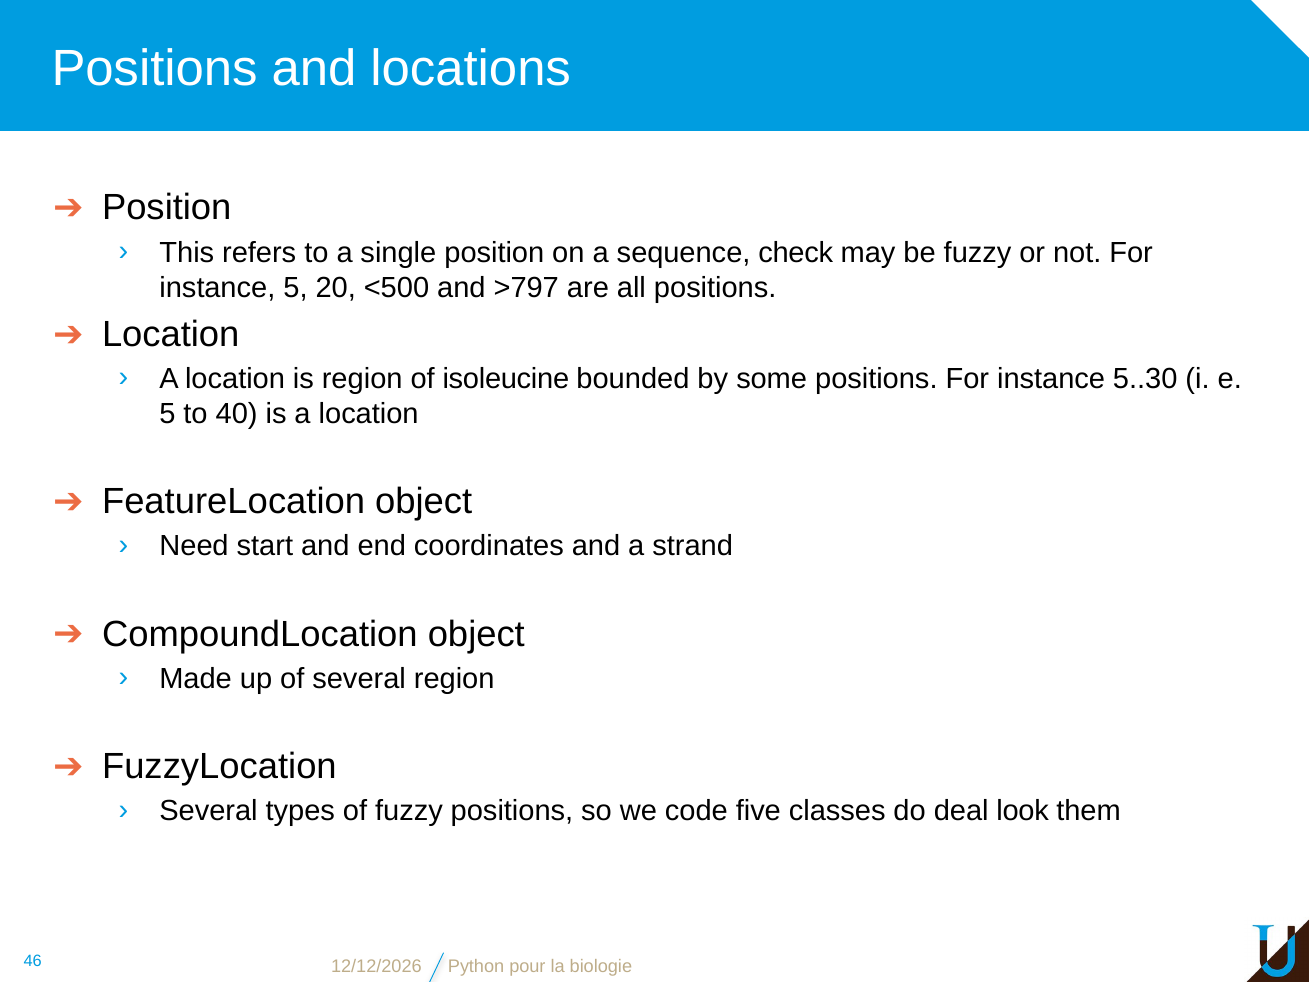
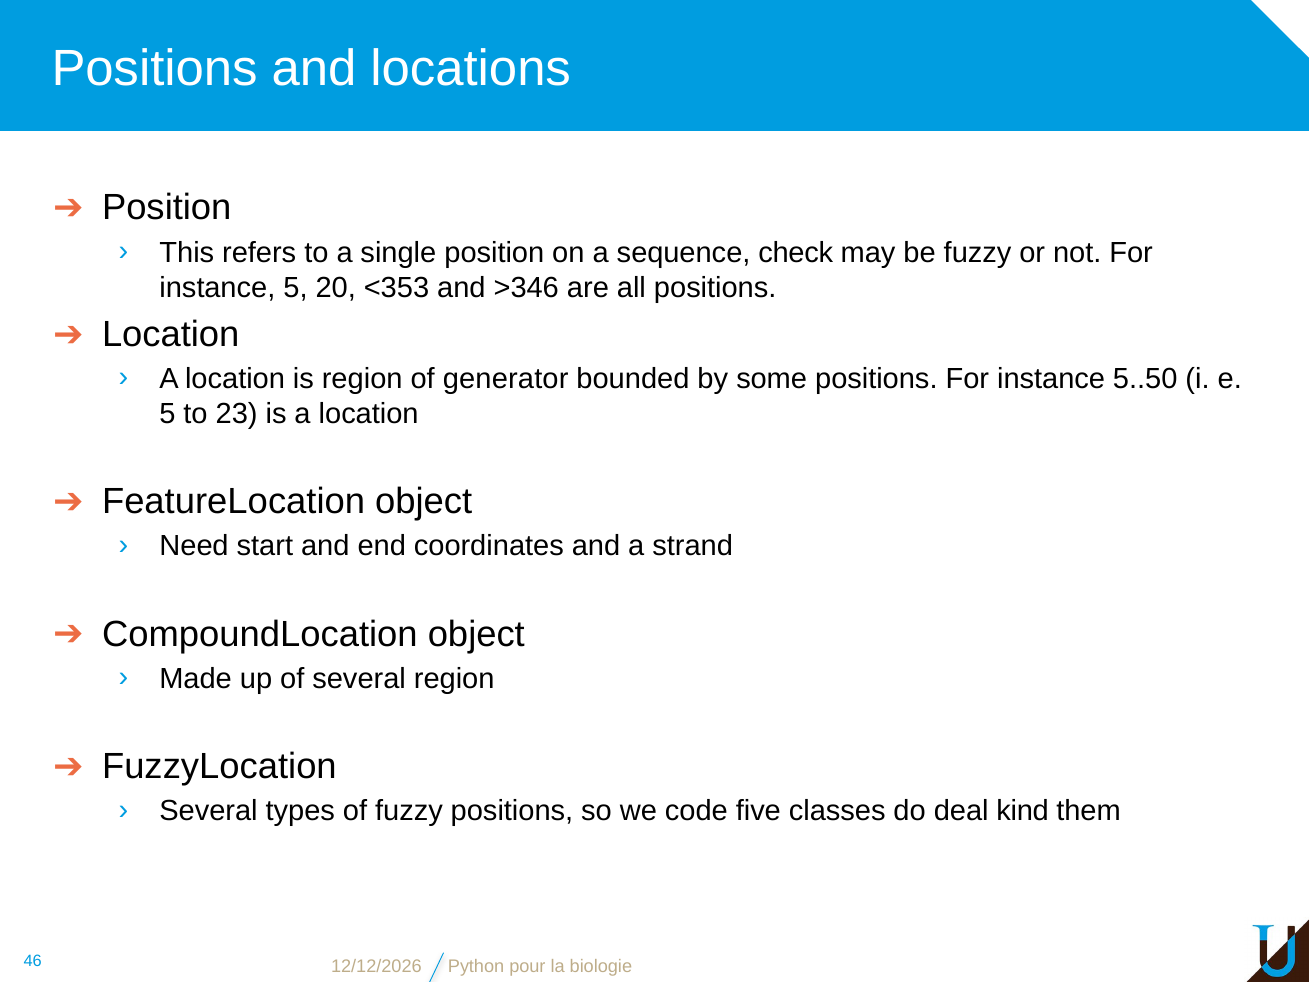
<500: <500 -> <353
>797: >797 -> >346
isoleucine: isoleucine -> generator
5..30: 5..30 -> 5..50
40: 40 -> 23
look: look -> kind
